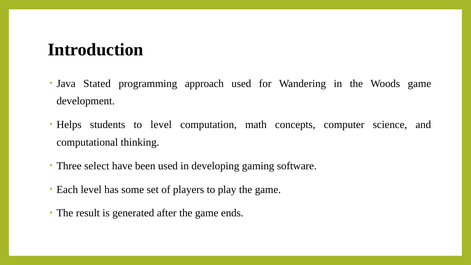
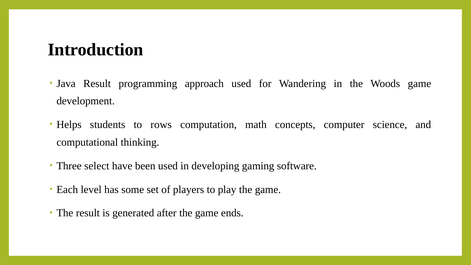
Java Stated: Stated -> Result
to level: level -> rows
